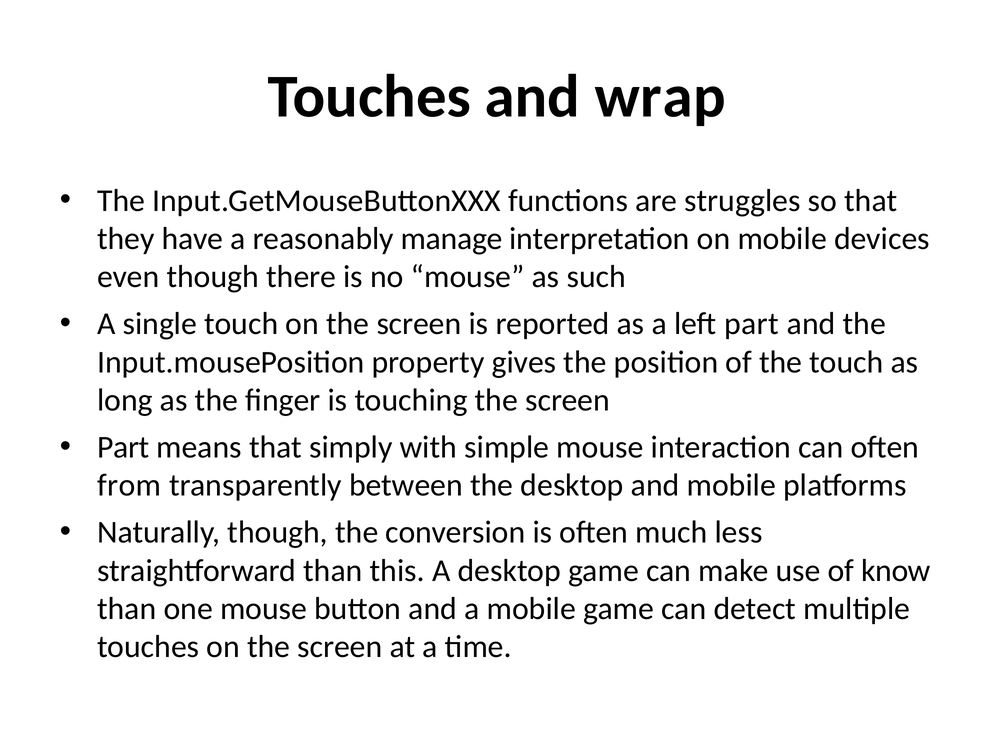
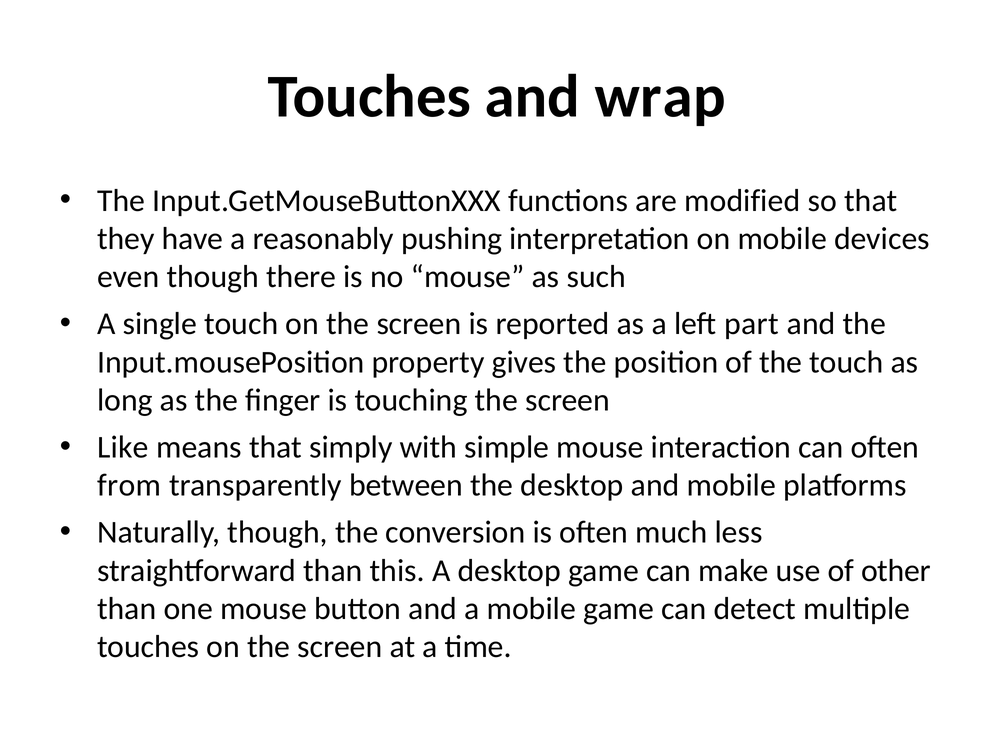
struggles: struggles -> modified
manage: manage -> pushing
Part at (123, 447): Part -> Like
know: know -> other
